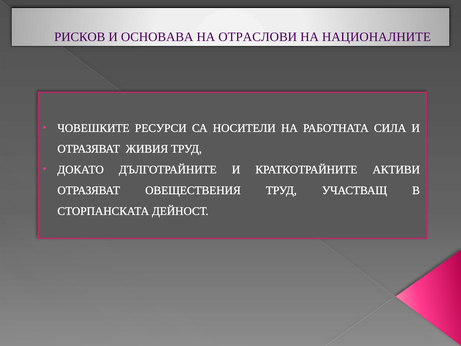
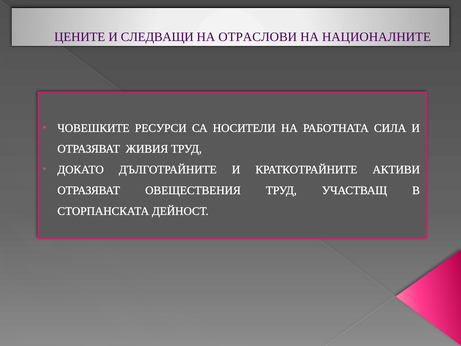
РИСКОВ: РИСКОВ -> ЦЕНИТЕ
ОСНОВАВА: ОСНОВАВА -> СЛЕДВАЩИ
